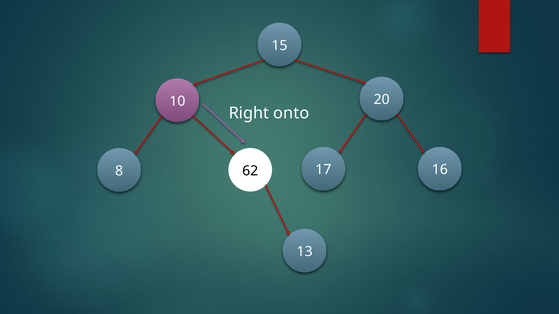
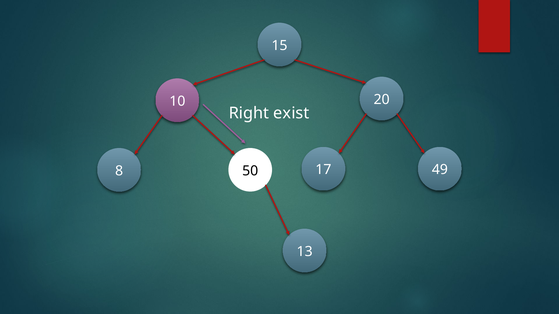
onto: onto -> exist
16: 16 -> 49
62: 62 -> 50
